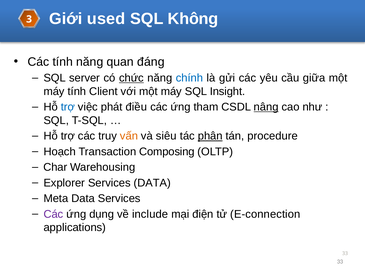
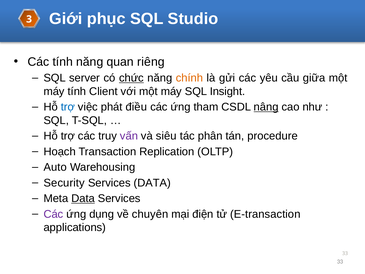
used: used -> phục
Không: Không -> Studio
đáng: đáng -> riêng
chính colour: blue -> orange
vấn colour: orange -> purple
phân underline: present -> none
Composing: Composing -> Replication
Char: Char -> Auto
Explorer: Explorer -> Security
Data at (83, 198) underline: none -> present
include: include -> chuyên
E-connection: E-connection -> E-transaction
